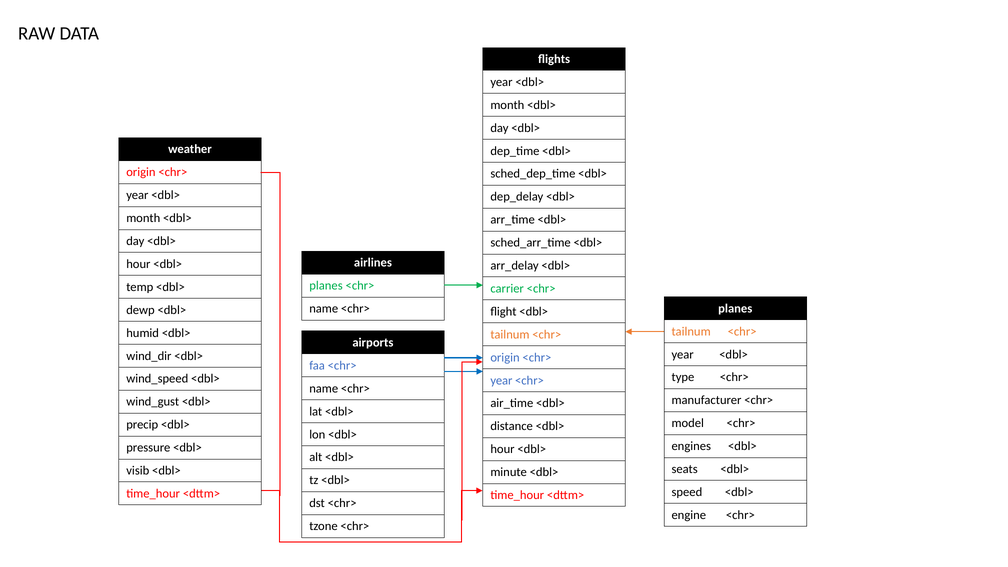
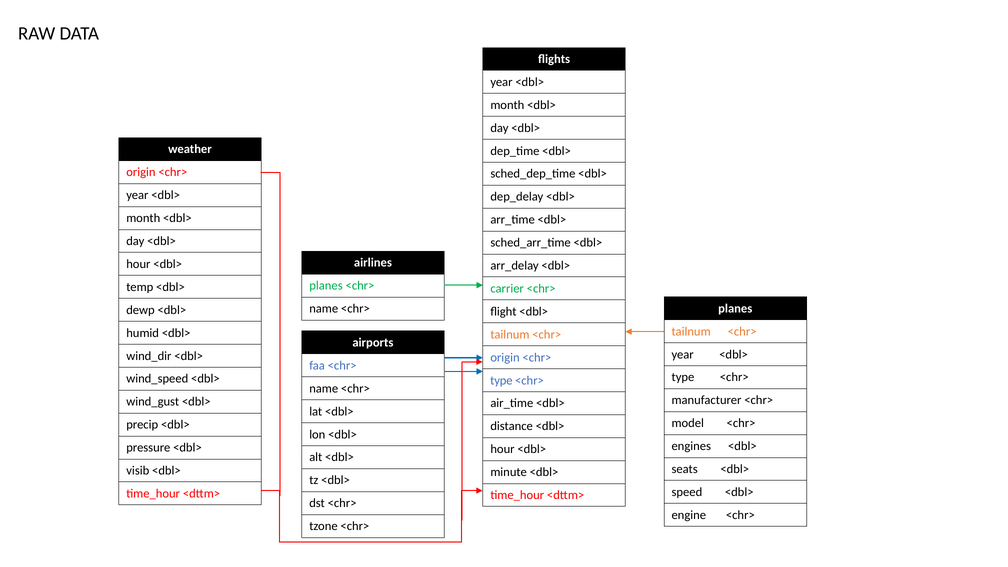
year at (501, 380): year -> type
